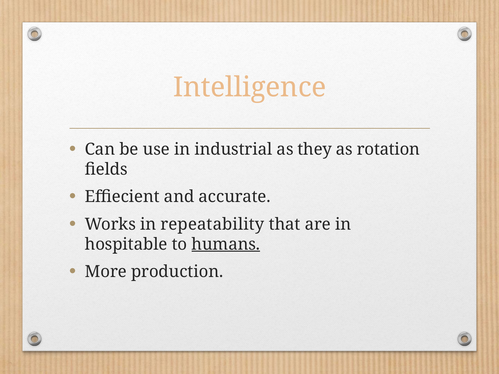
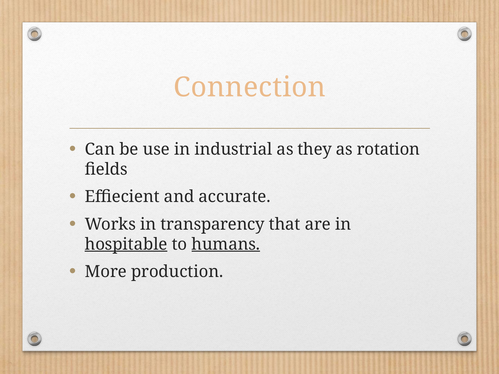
Intelligence: Intelligence -> Connection
repeatability: repeatability -> transparency
hospitable underline: none -> present
